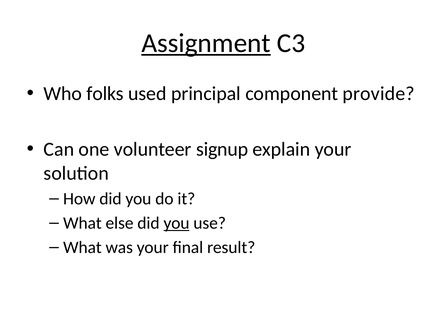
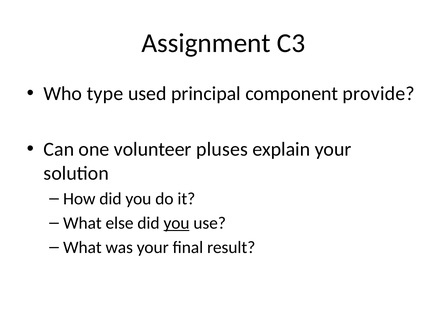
Assignment underline: present -> none
folks: folks -> type
signup: signup -> pluses
